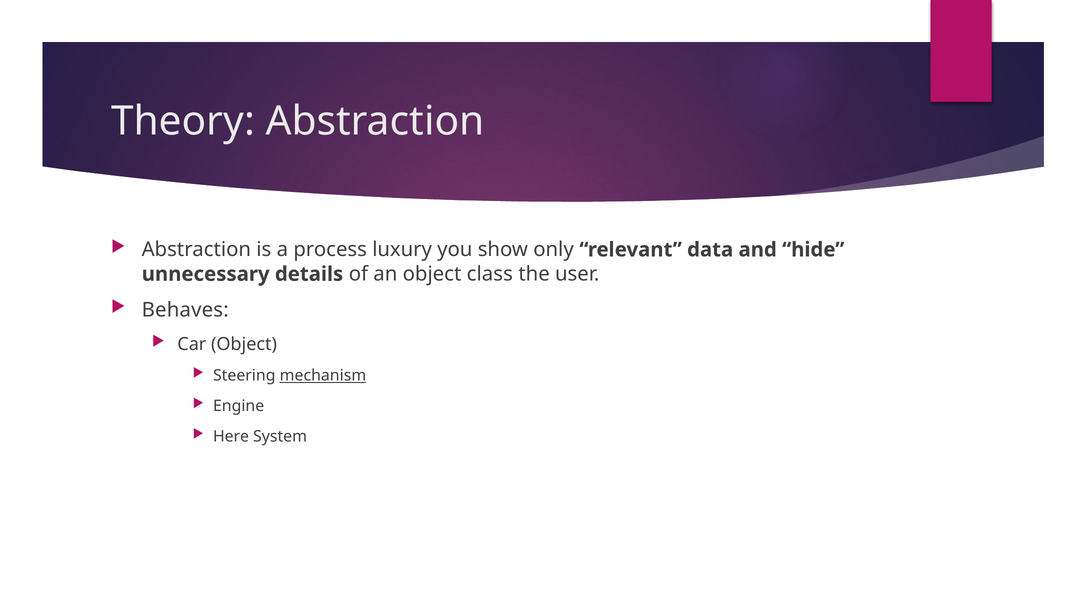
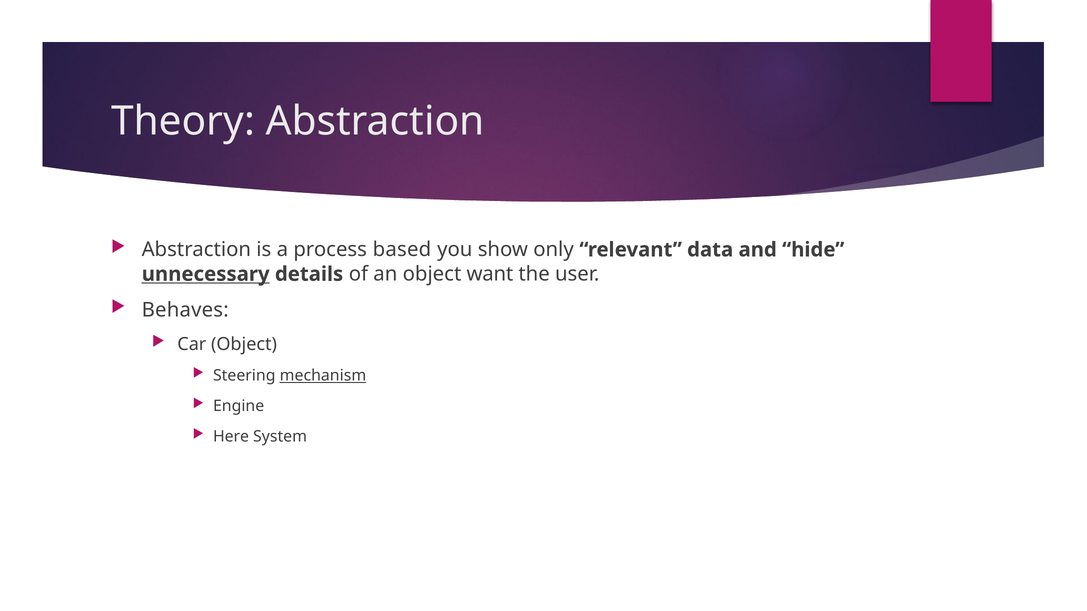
luxury: luxury -> based
unnecessary underline: none -> present
class: class -> want
